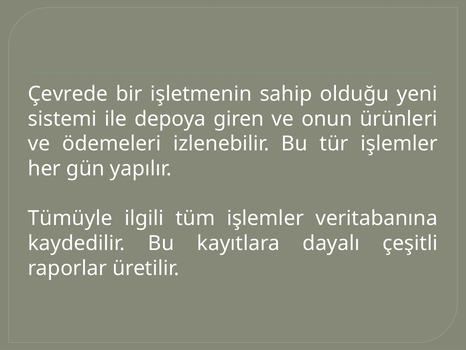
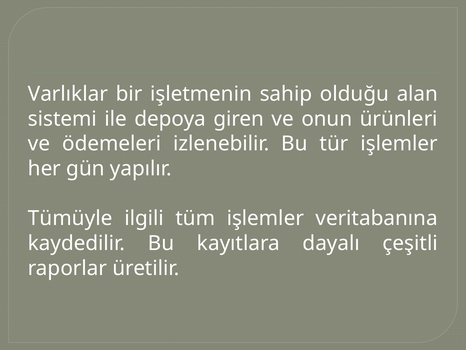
Çevrede: Çevrede -> Varlıklar
yeni: yeni -> alan
